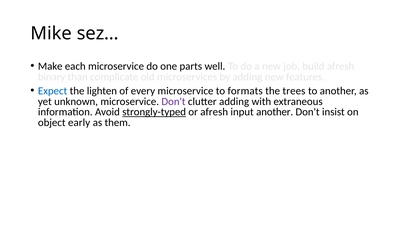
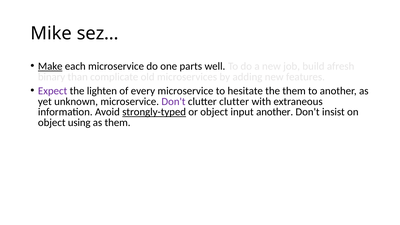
Make underline: none -> present
Expect at (53, 91) colour: blue -> purple
to formats: formats -> hesitate
the trees: trees -> them
clutter adding: adding -> clutter
or afresh: afresh -> object
object early: early -> using
